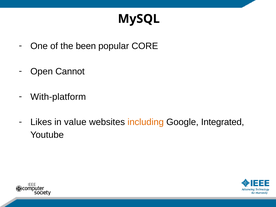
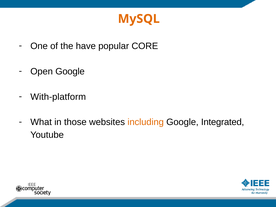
MySQL colour: black -> orange
been: been -> have
Open Cannot: Cannot -> Google
Likes: Likes -> What
value: value -> those
